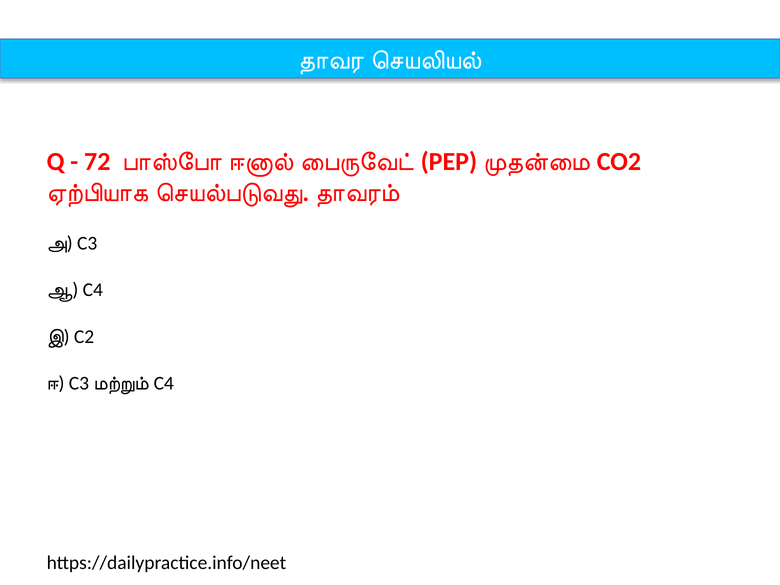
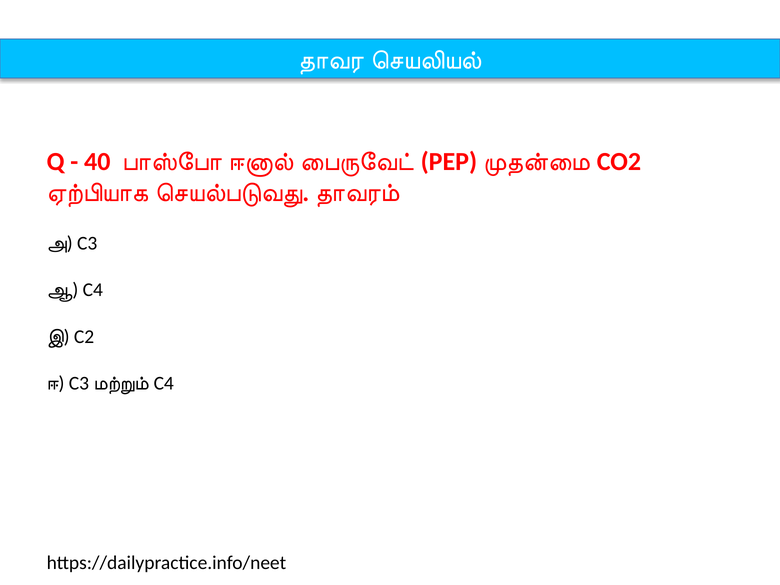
72: 72 -> 40
